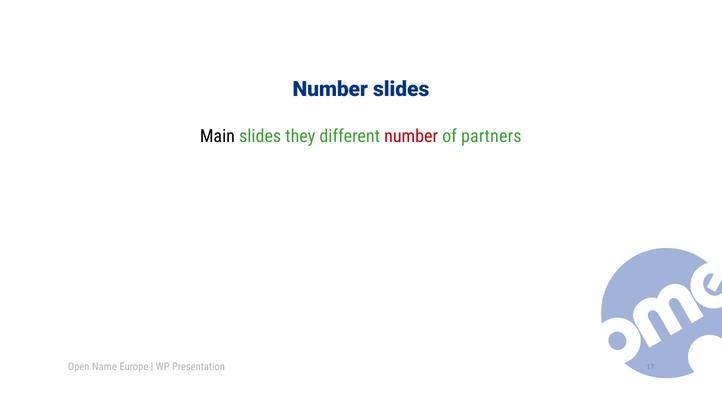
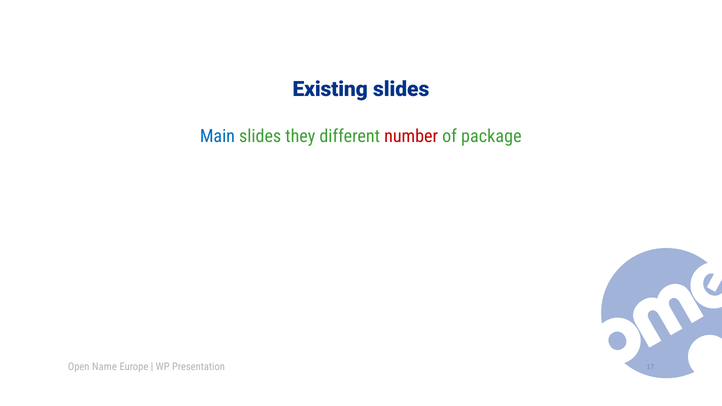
Number at (330, 89): Number -> Existing
Main colour: black -> blue
partners: partners -> package
